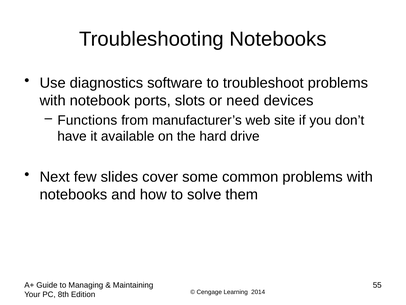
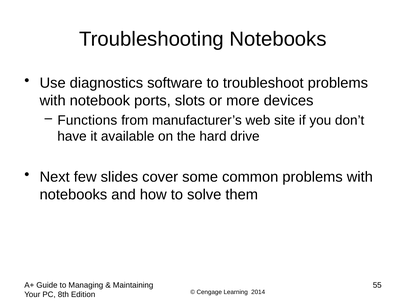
need: need -> more
